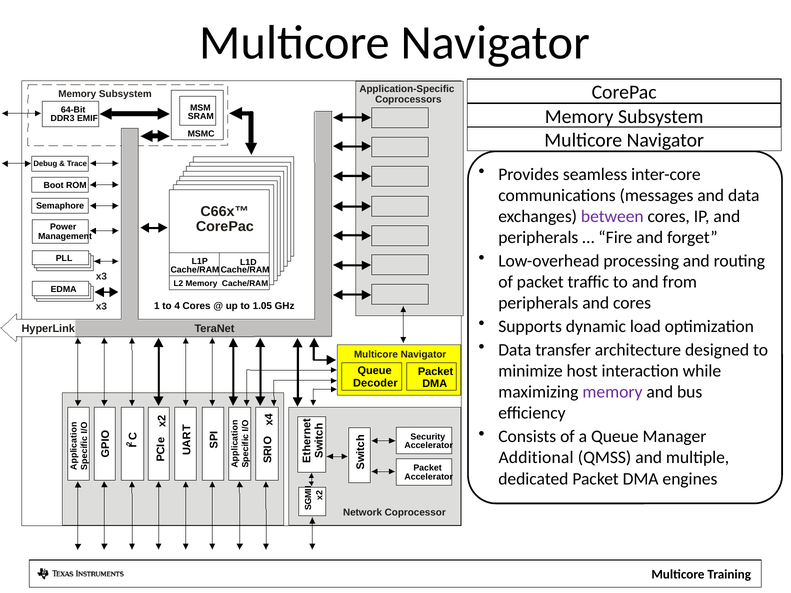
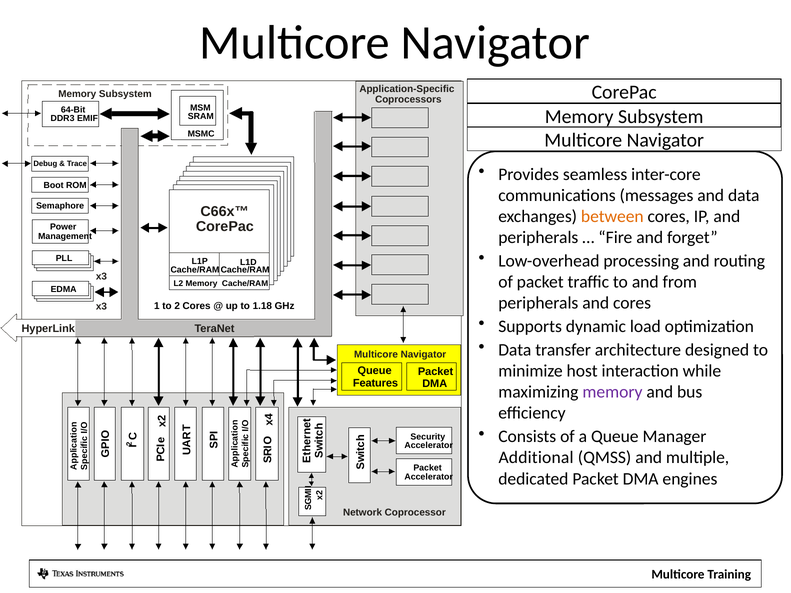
between colour: purple -> orange
to 4: 4 -> 2
1.05: 1.05 -> 1.18
Decoder: Decoder -> Features
